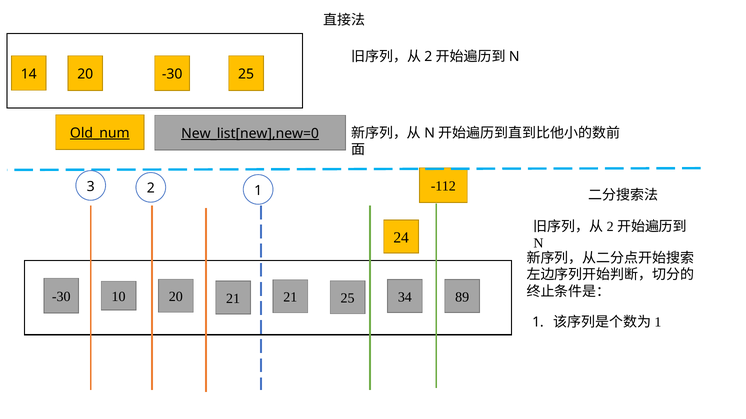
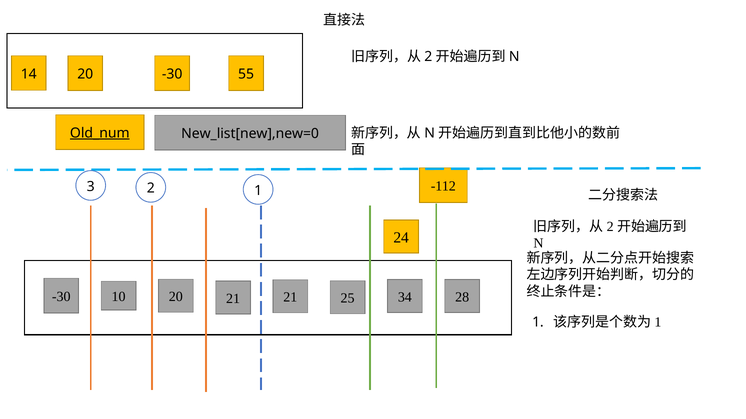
-30 25: 25 -> 55
New_list[new],new=0 underline: present -> none
89: 89 -> 28
